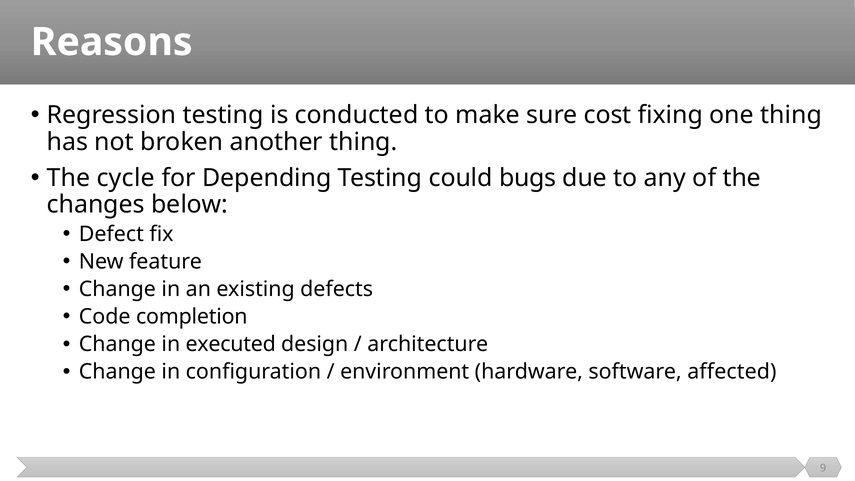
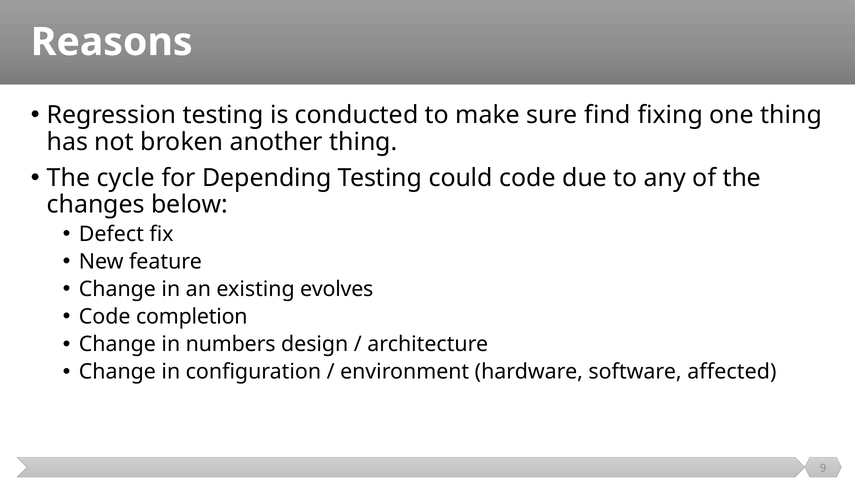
cost: cost -> find
could bugs: bugs -> code
defects: defects -> evolves
executed: executed -> numbers
